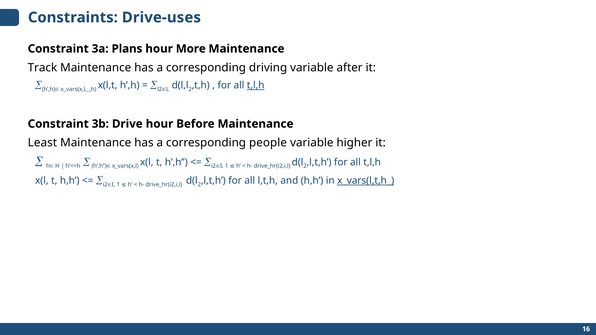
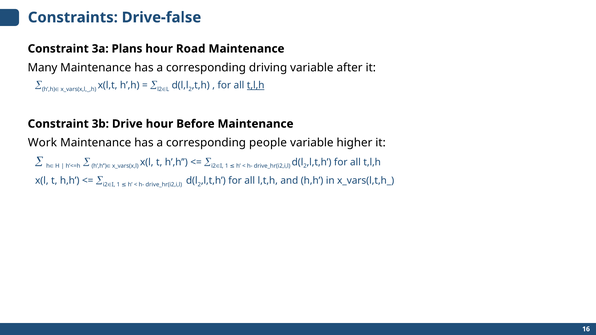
Drive-uses: Drive-uses -> Drive-false
More: More -> Road
Track: Track -> Many
Least: Least -> Work
x_vars(l,t,h_ underline: present -> none
